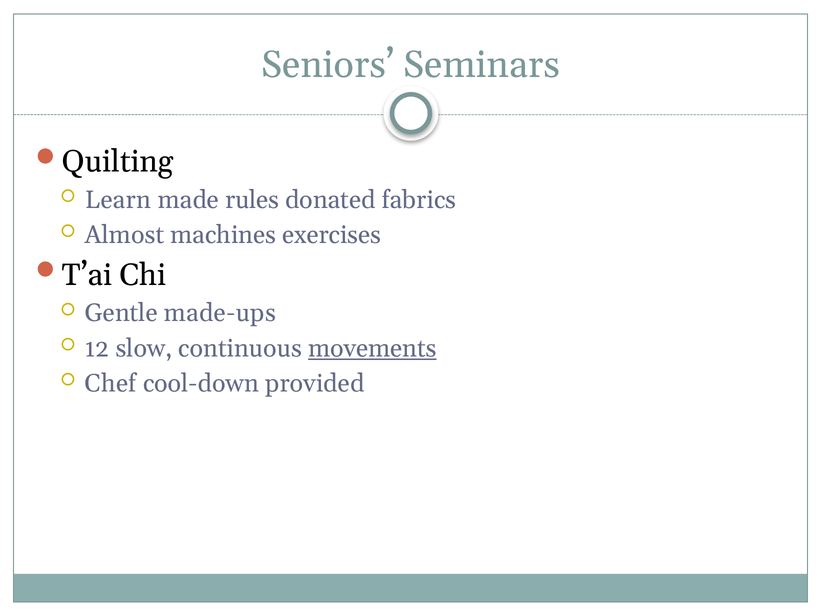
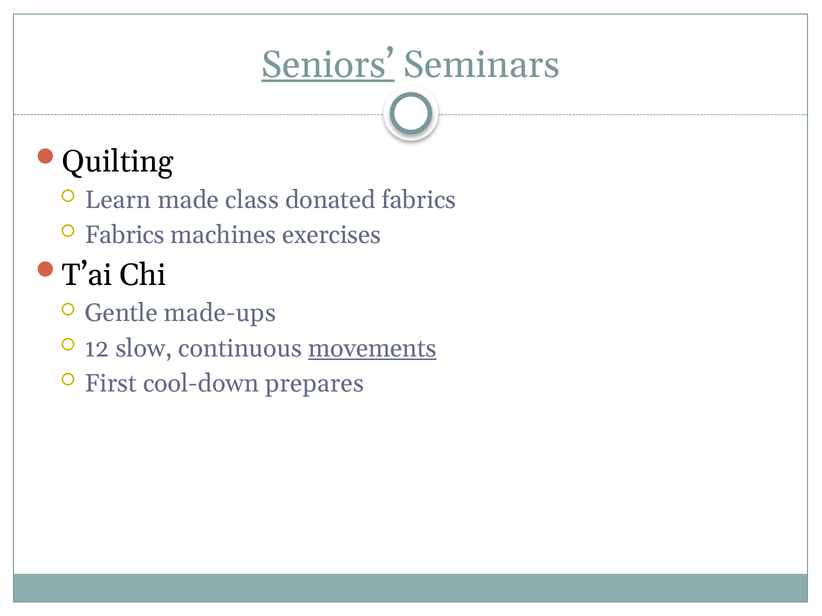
Seniors underline: none -> present
rules: rules -> class
Almost at (125, 235): Almost -> Fabrics
Chef: Chef -> First
provided: provided -> prepares
